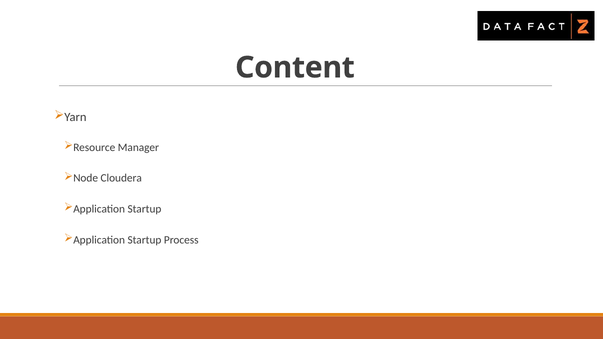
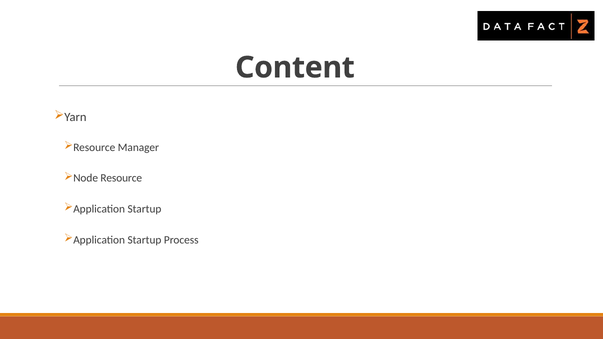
Node Cloudera: Cloudera -> Resource
